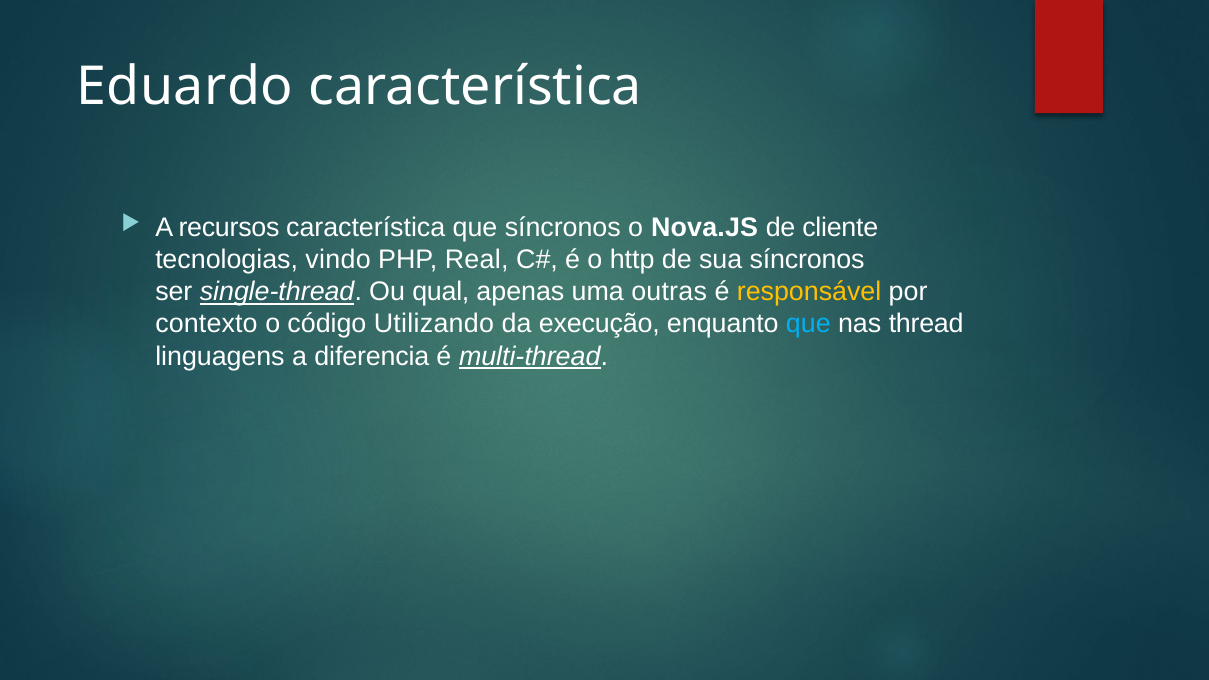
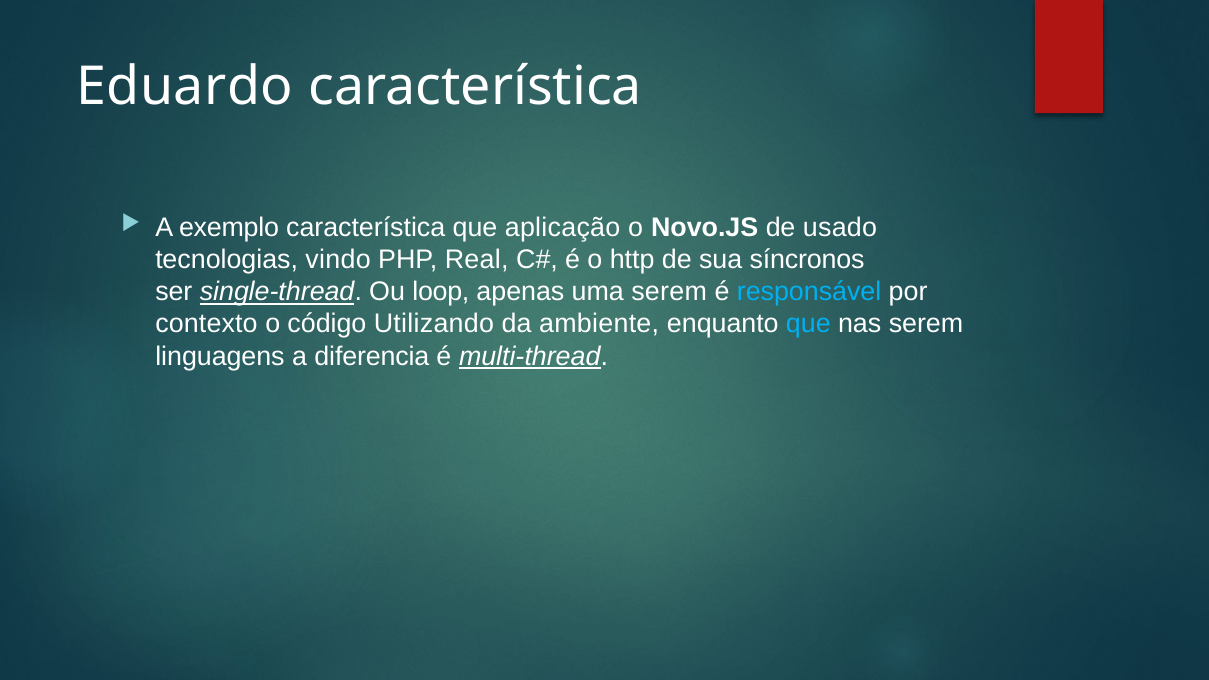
recursos: recursos -> exemplo
que síncronos: síncronos -> aplicação
Nova.JS: Nova.JS -> Novo.JS
cliente: cliente -> usado
qual: qual -> loop
uma outras: outras -> serem
responsável colour: yellow -> light blue
execução: execução -> ambiente
nas thread: thread -> serem
